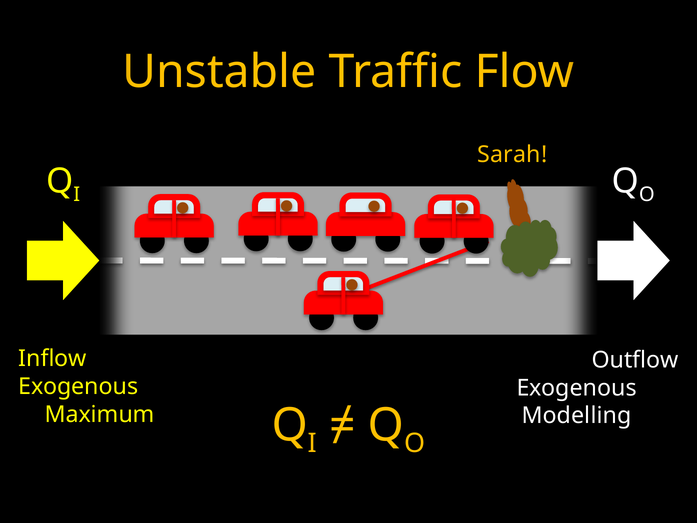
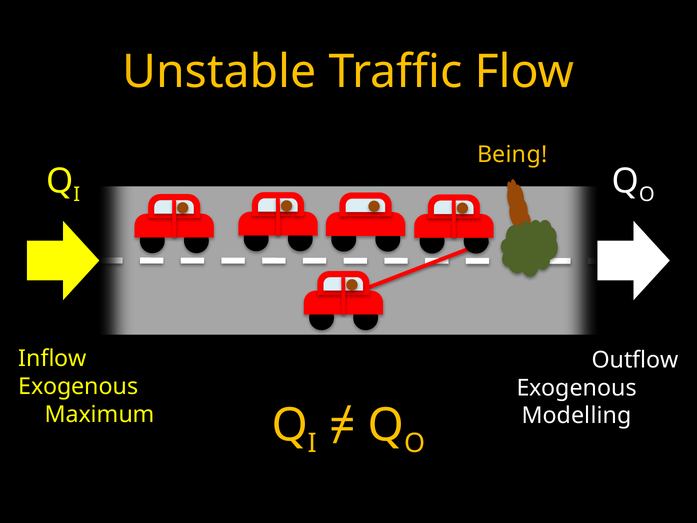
Sarah: Sarah -> Being
